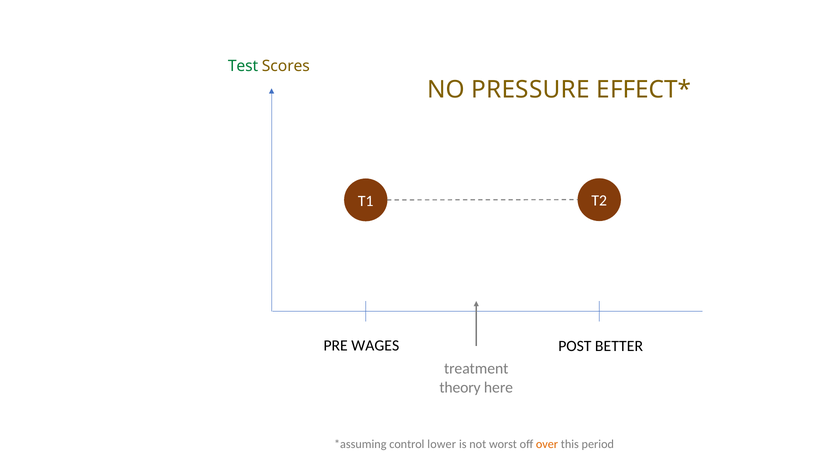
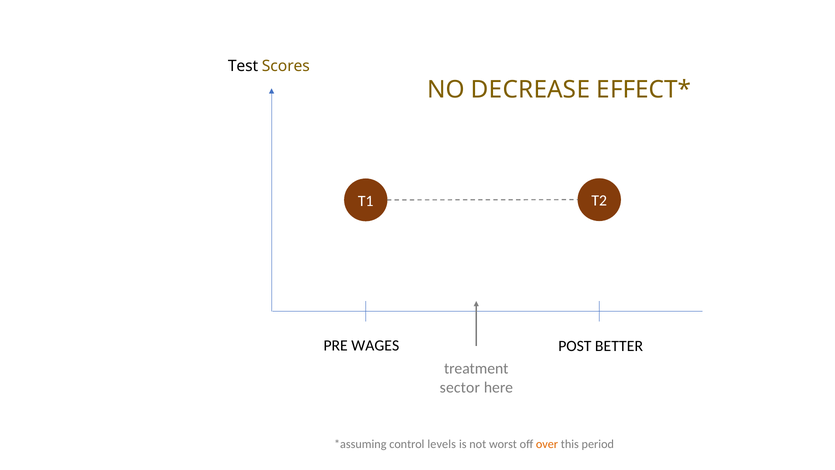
Test colour: green -> black
PRESSURE: PRESSURE -> DECREASE
theory: theory -> sector
lower: lower -> levels
